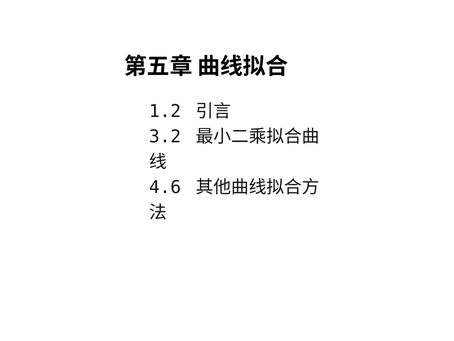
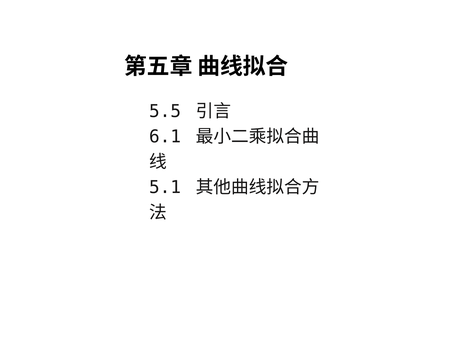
1.2: 1.2 -> 5.5
3.2: 3.2 -> 6.1
4.6: 4.6 -> 5.1
